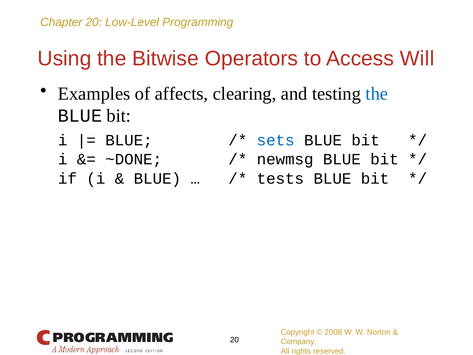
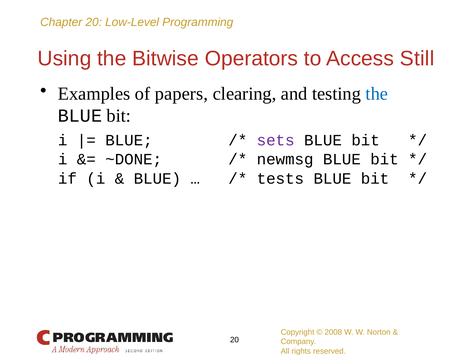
Will: Will -> Still
affects: affects -> papers
sets colour: blue -> purple
